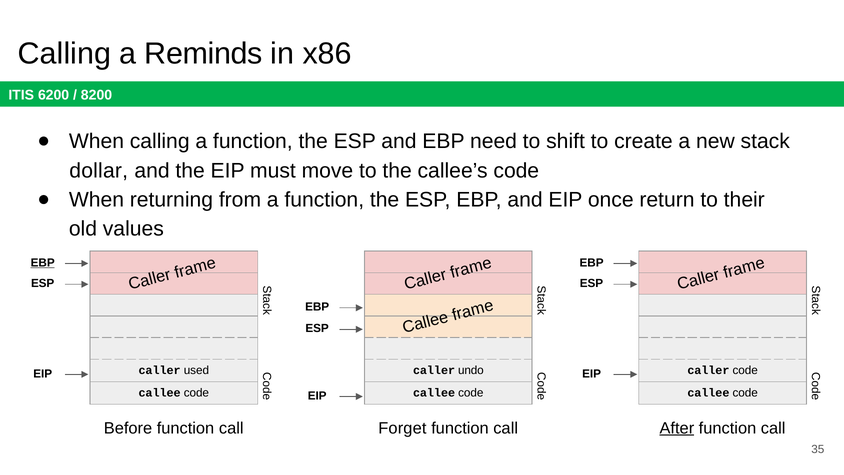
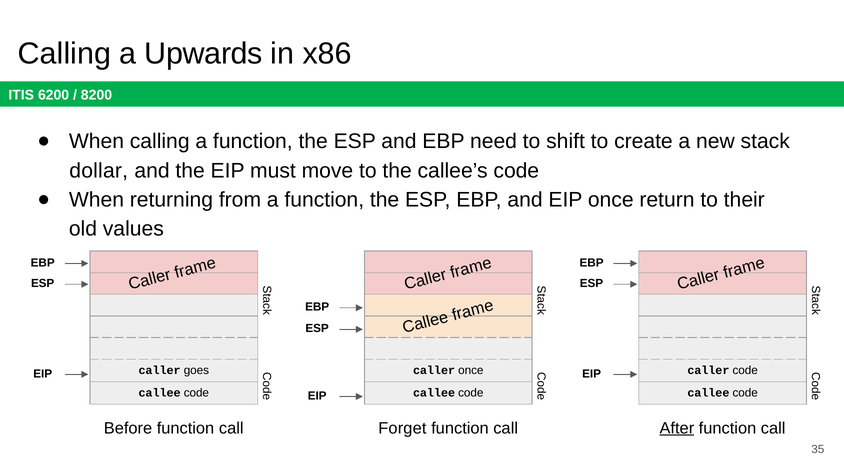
Reminds: Reminds -> Upwards
EBP at (43, 263) underline: present -> none
used: used -> goes
caller undo: undo -> once
